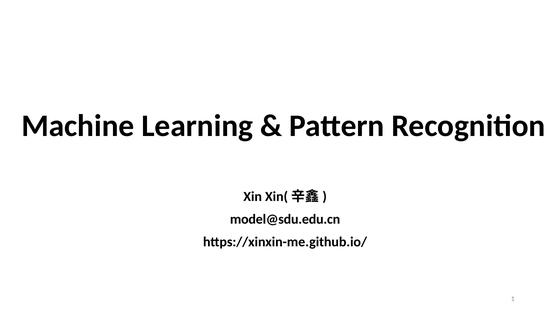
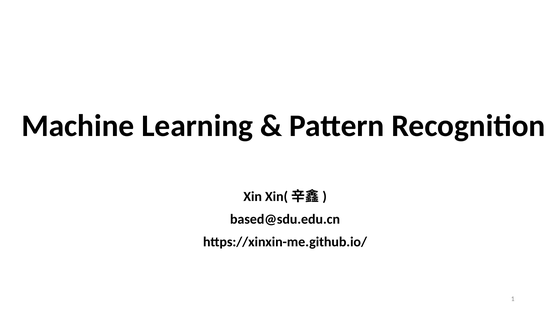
model@sdu.edu.cn: model@sdu.edu.cn -> based@sdu.edu.cn
